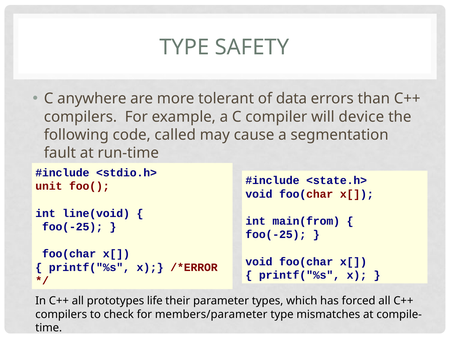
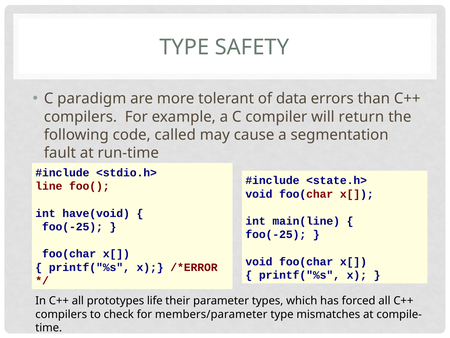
anywhere: anywhere -> paradigm
device: device -> return
unit: unit -> line
line(void: line(void -> have(void
main(from: main(from -> main(line
